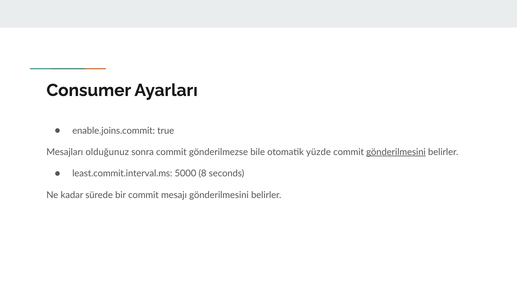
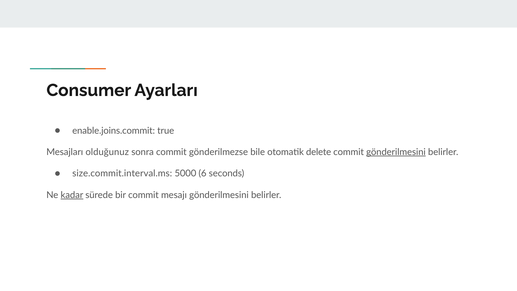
yüzde: yüzde -> delete
least.commit.interval.ms: least.commit.interval.ms -> size.commit.interval.ms
8: 8 -> 6
kadar underline: none -> present
